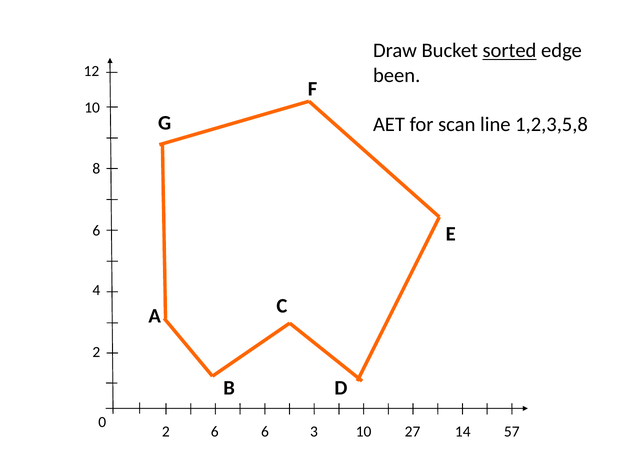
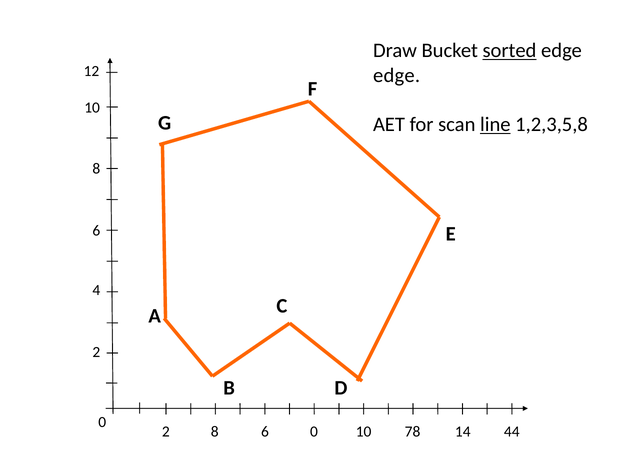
been at (397, 75): been -> edge
line underline: none -> present
2 6: 6 -> 8
6 3: 3 -> 0
27: 27 -> 78
57: 57 -> 44
